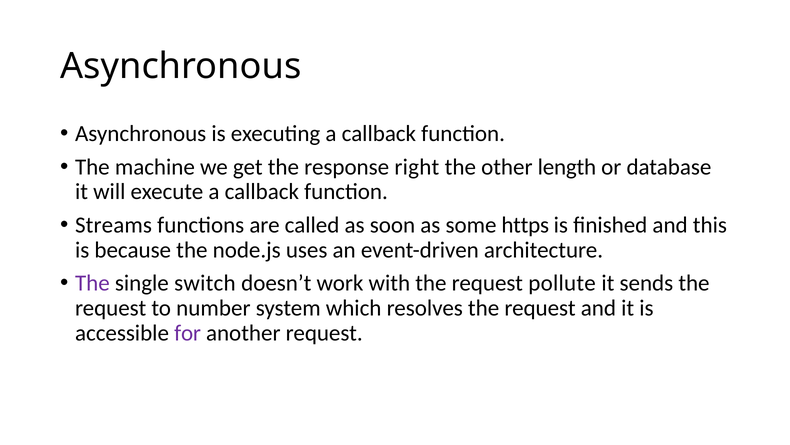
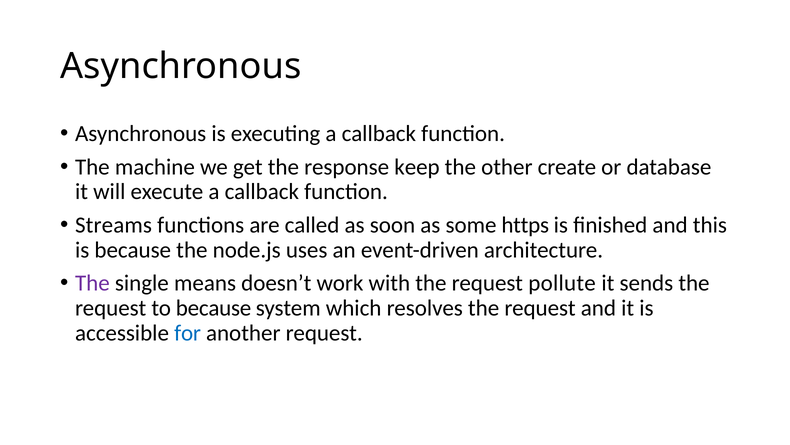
right: right -> keep
length: length -> create
switch: switch -> means
to number: number -> because
for colour: purple -> blue
